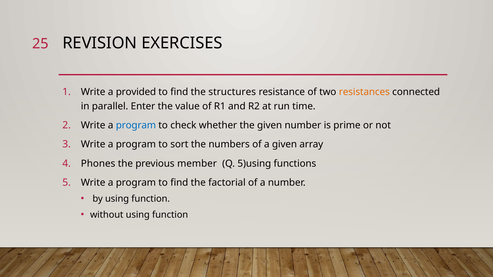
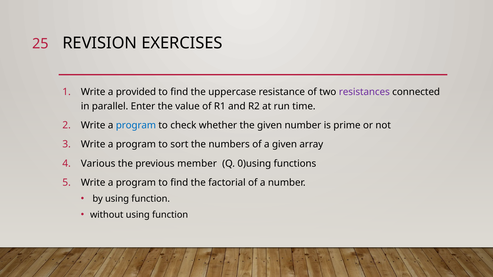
structures: structures -> uppercase
resistances colour: orange -> purple
Phones: Phones -> Various
5)using: 5)using -> 0)using
